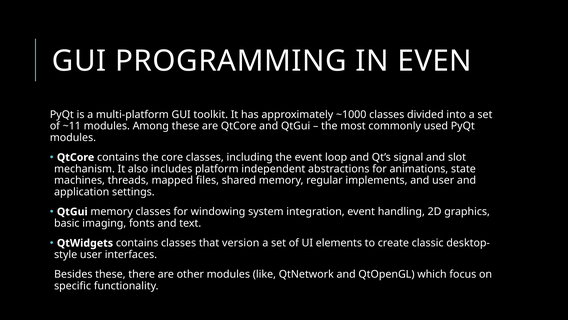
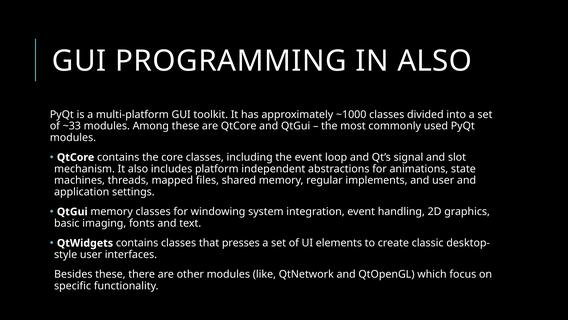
IN EVEN: EVEN -> ALSO
~11: ~11 -> ~33
version: version -> presses
